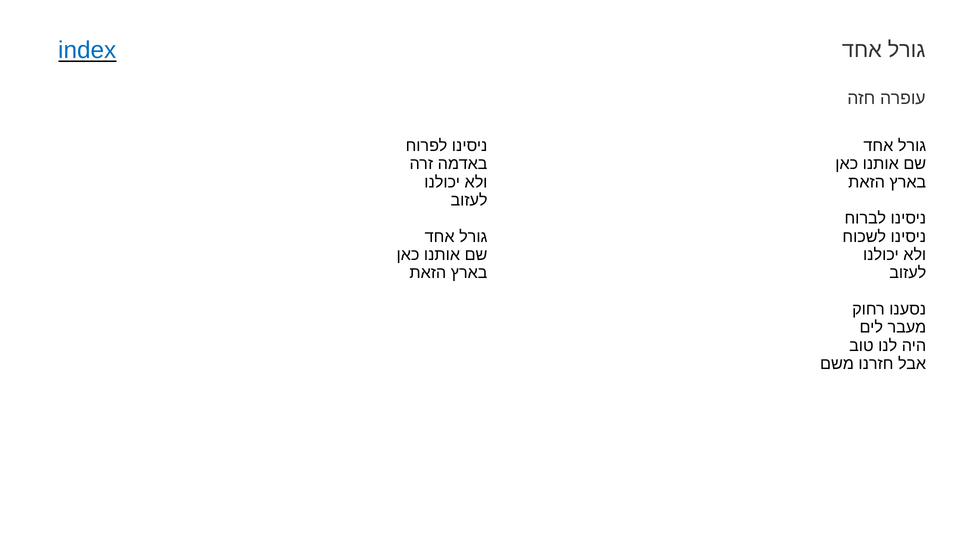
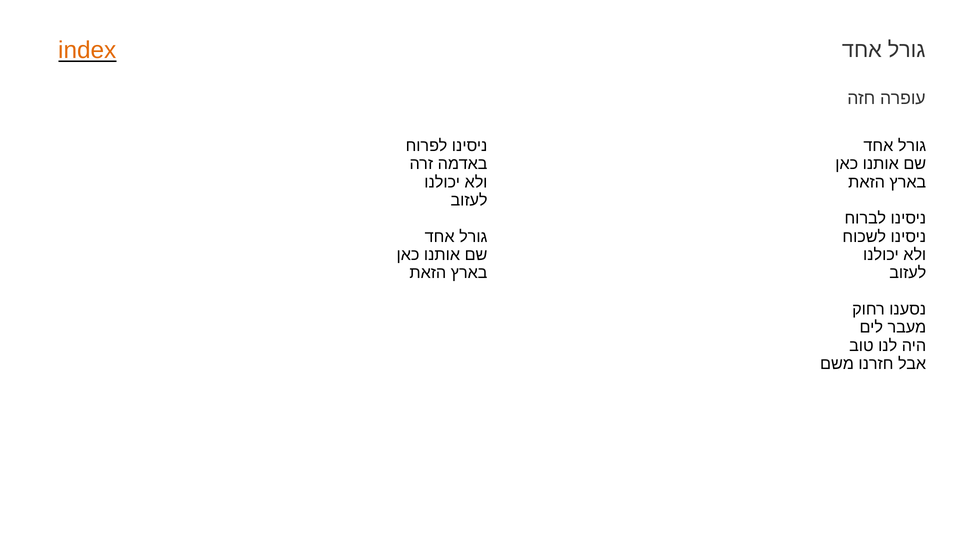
index colour: blue -> orange
